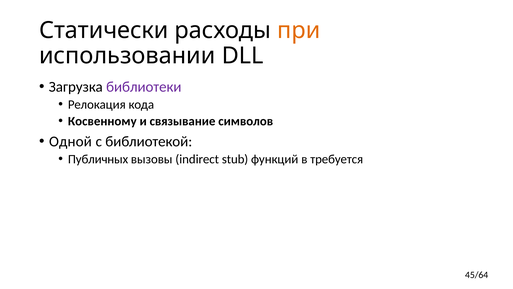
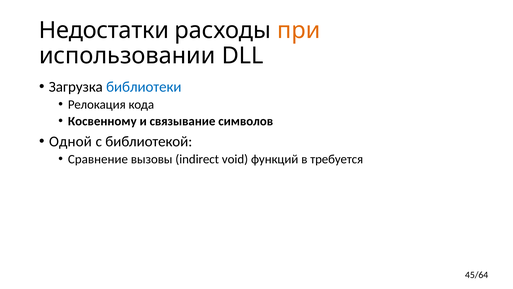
Статически: Статически -> Недостатки
библиотеки colour: purple -> blue
Публичных: Публичных -> Сравнение
stub: stub -> void
